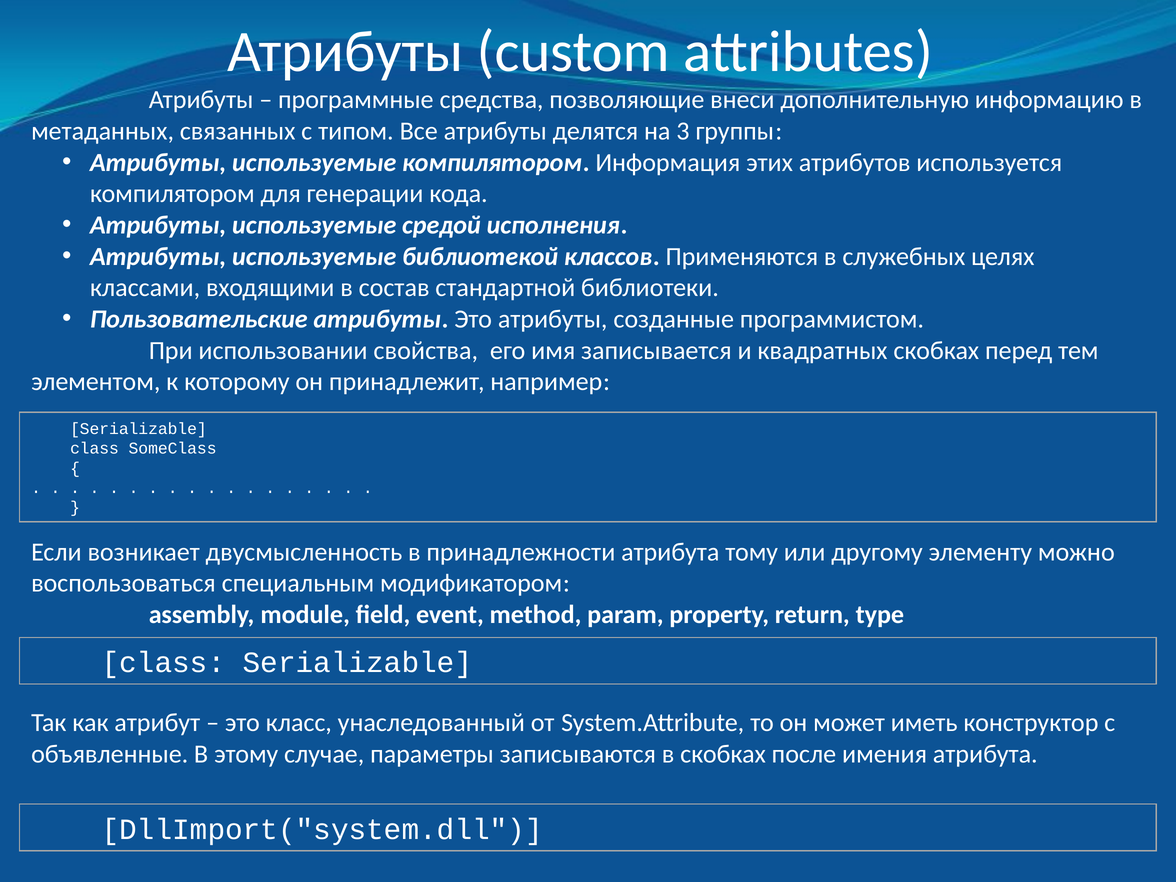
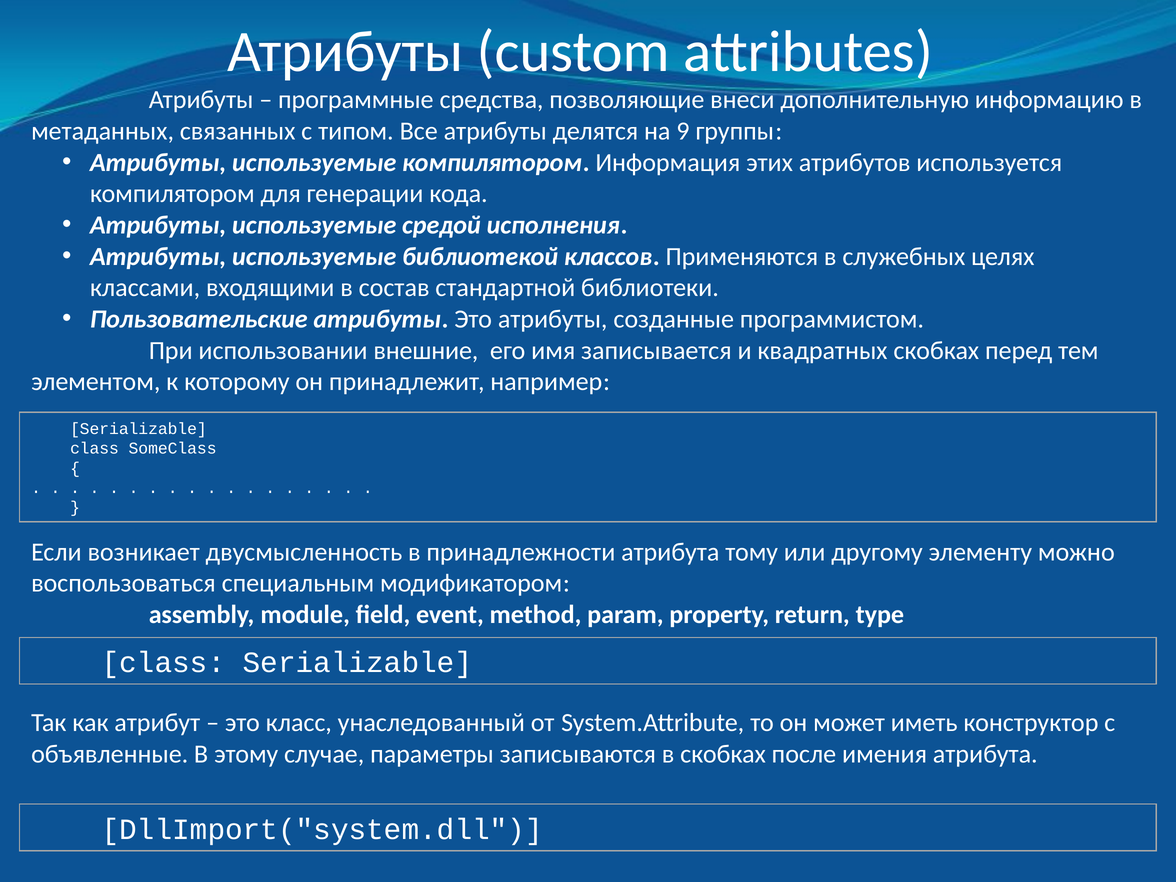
3: 3 -> 9
свойства: свойства -> внешние
